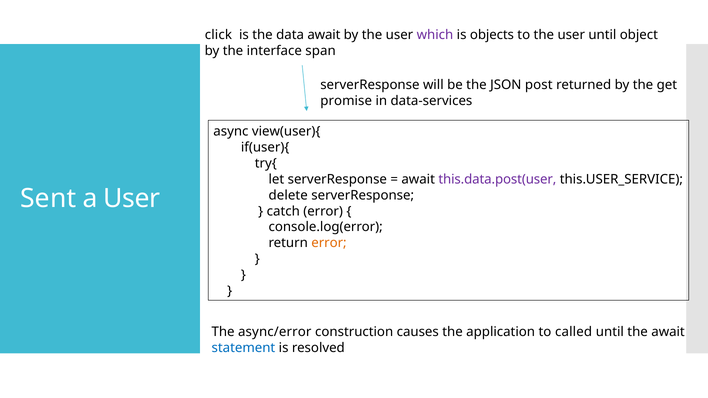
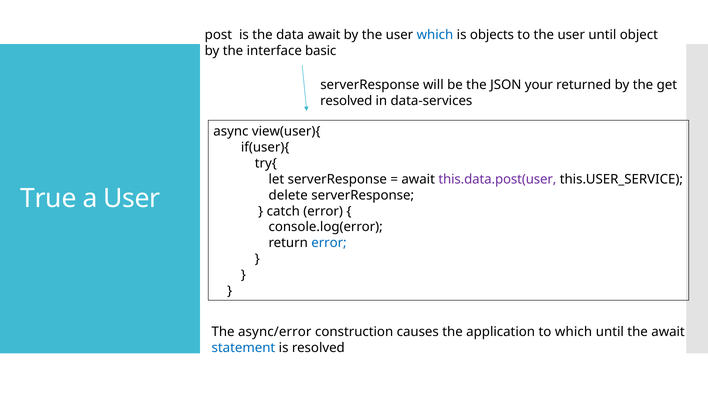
click: click -> post
which at (435, 35) colour: purple -> blue
span: span -> basic
post: post -> your
promise at (346, 101): promise -> resolved
Sent: Sent -> True
error at (329, 243) colour: orange -> blue
to called: called -> which
